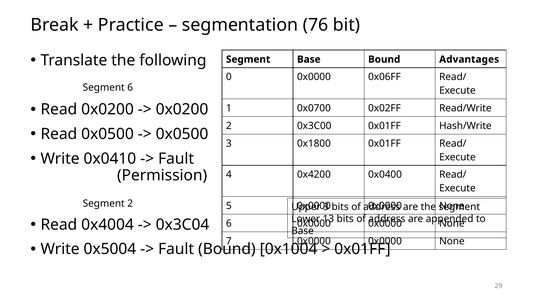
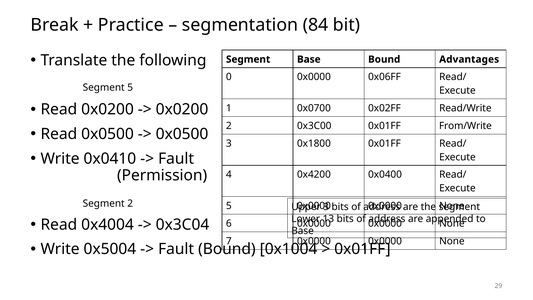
76: 76 -> 84
Segment 6: 6 -> 5
Hash/Write: Hash/Write -> From/Write
